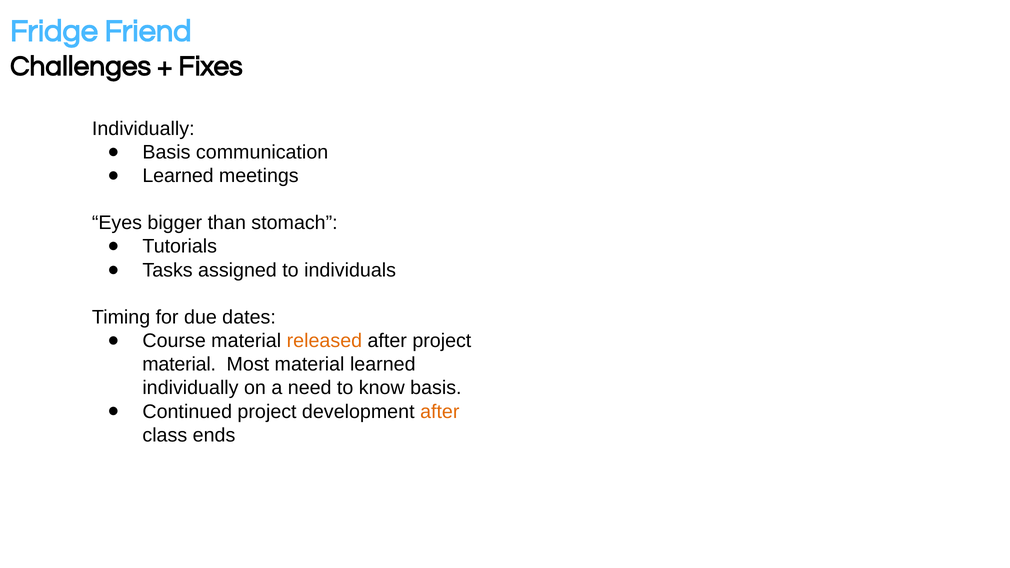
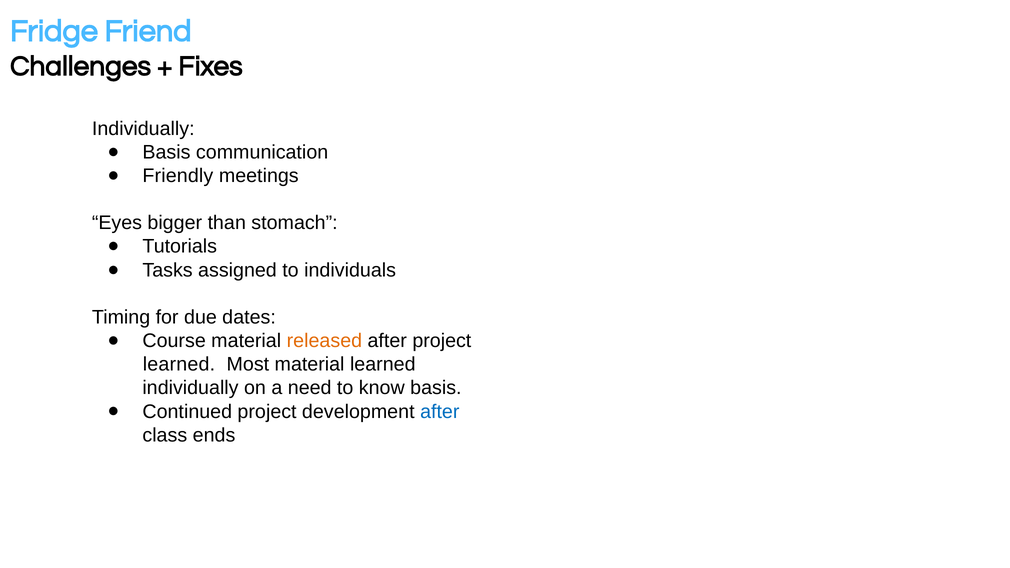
Learned at (178, 176): Learned -> Friendly
material at (179, 364): material -> learned
after at (440, 412) colour: orange -> blue
